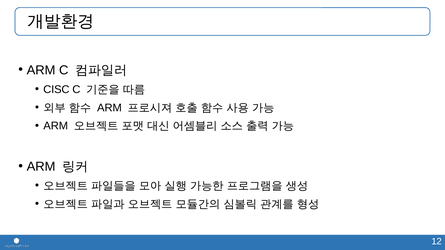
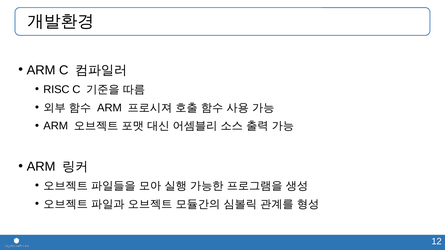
CISC: CISC -> RISC
